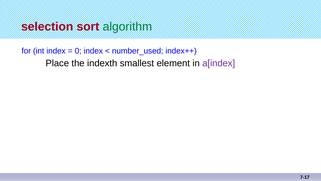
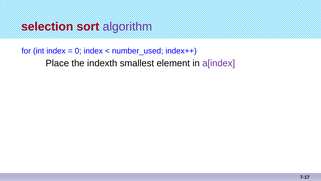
algorithm colour: green -> purple
